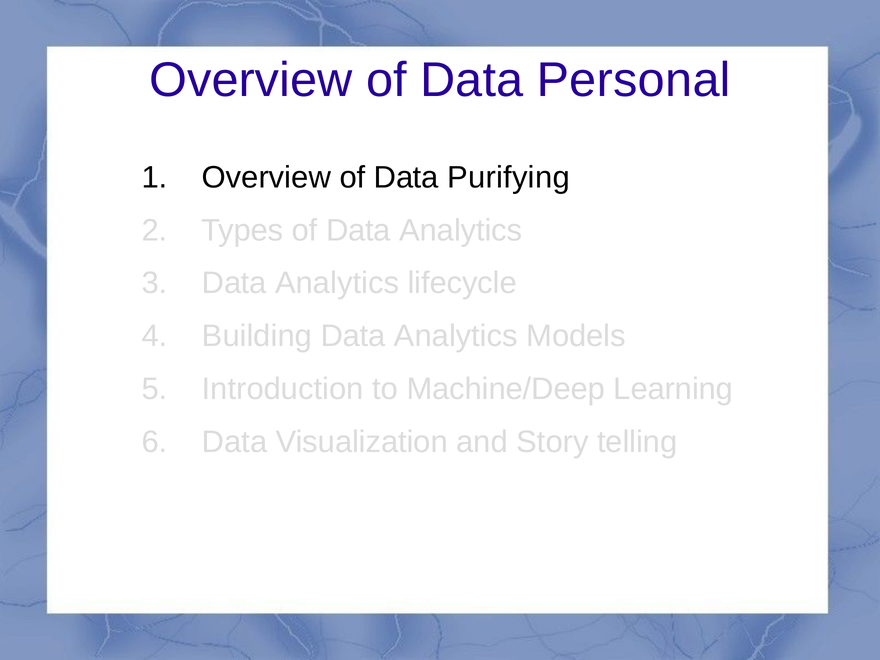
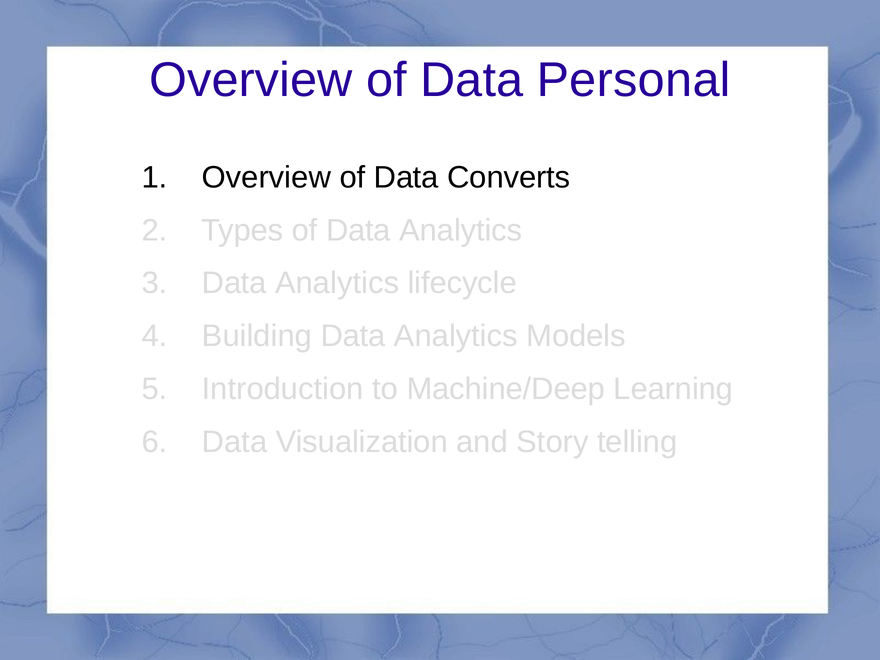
Purifying: Purifying -> Converts
